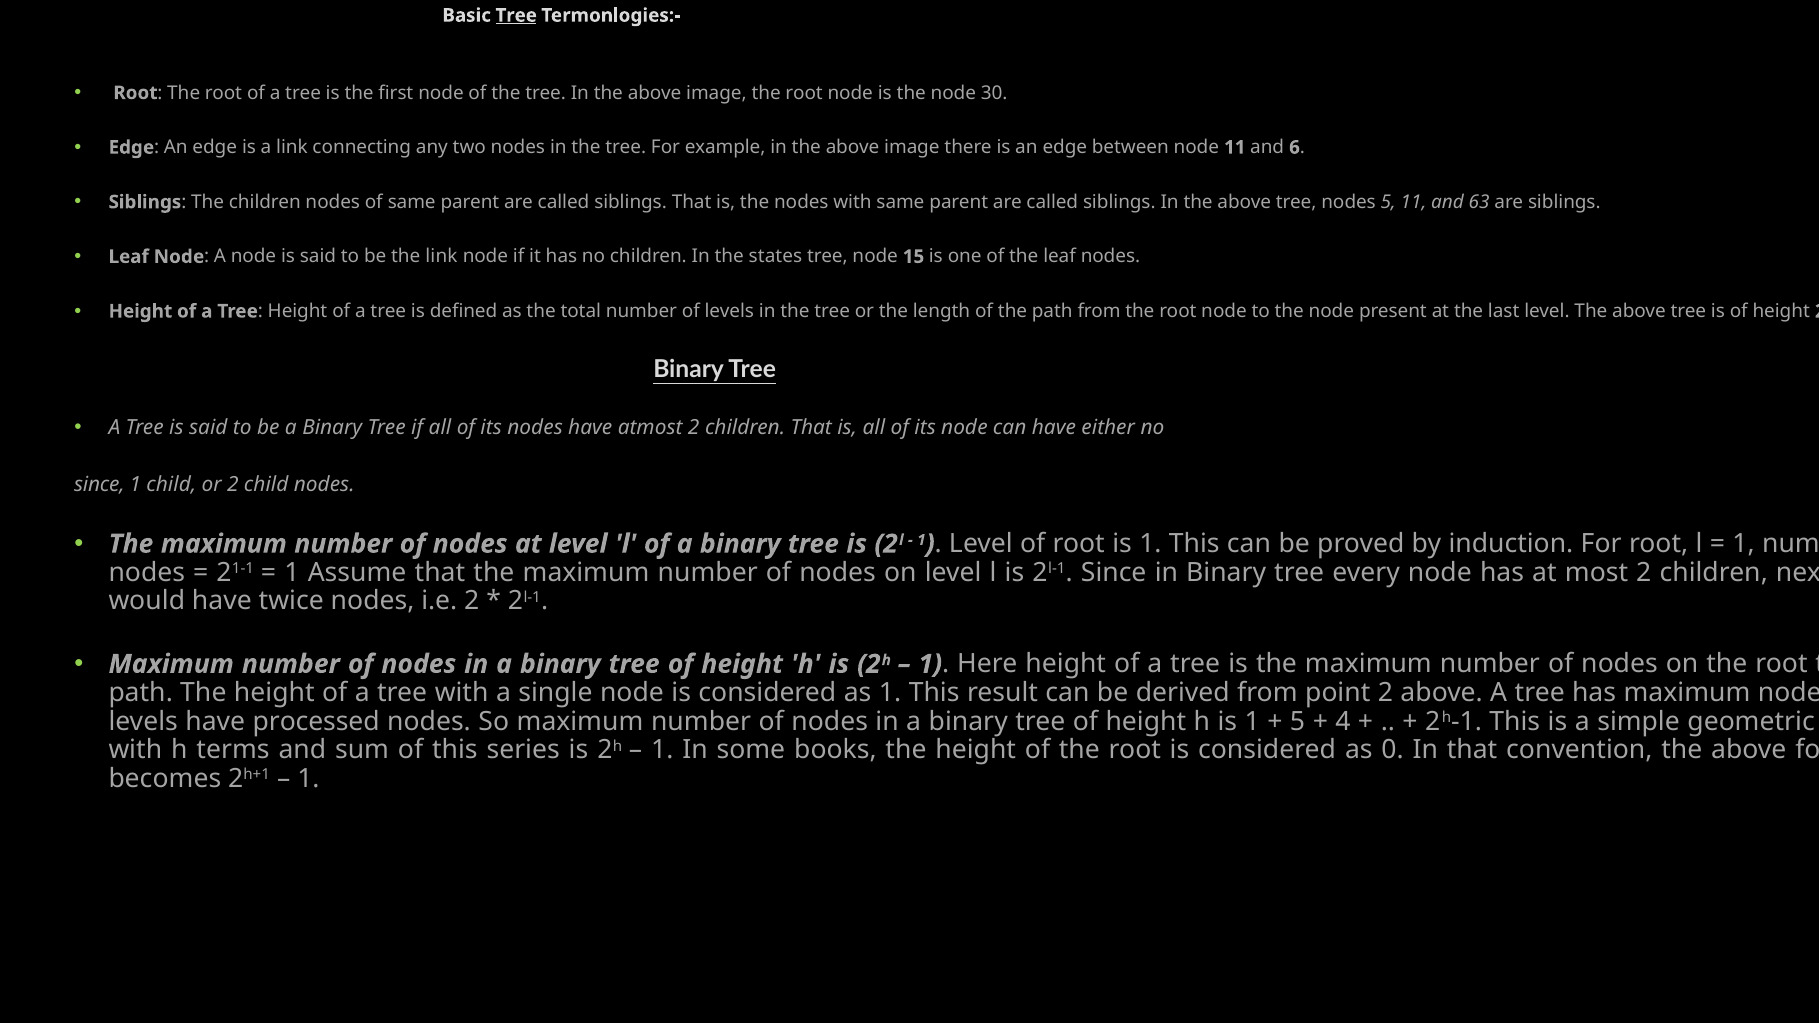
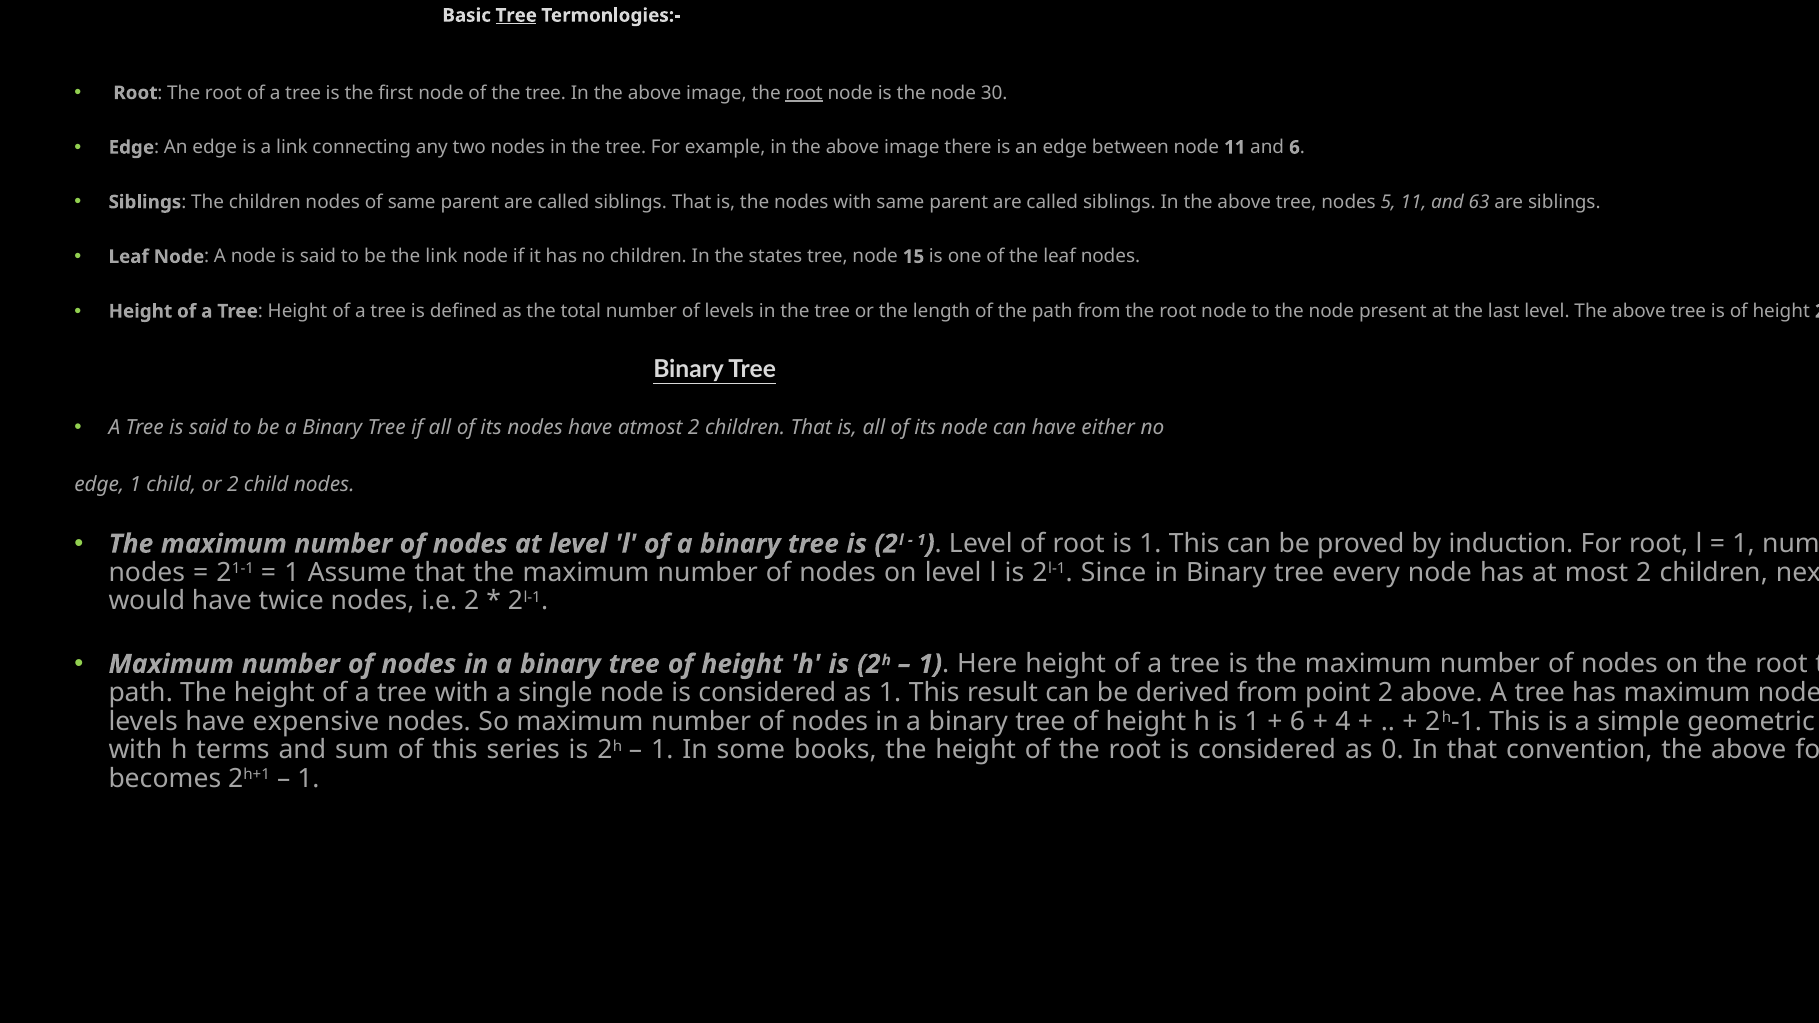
root at (804, 93) underline: none -> present
since at (99, 484): since -> edge
processed: processed -> expensive
5 at (1297, 721): 5 -> 6
